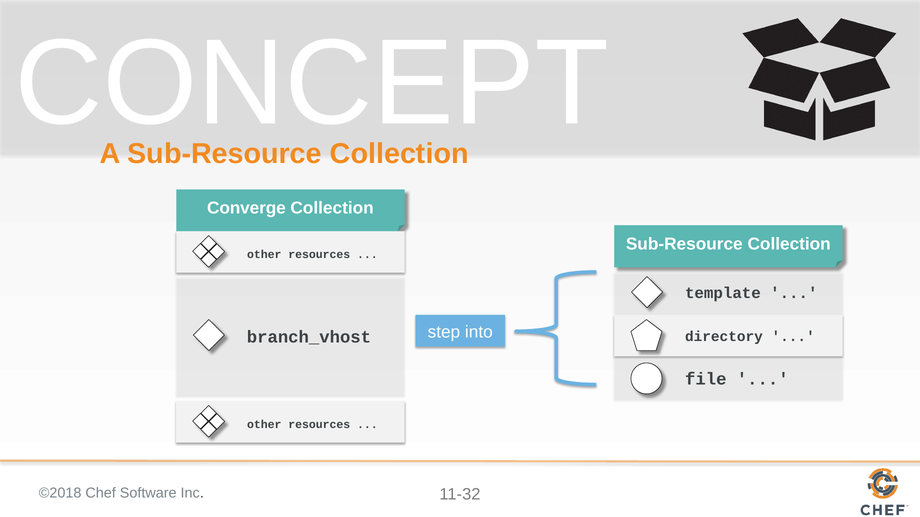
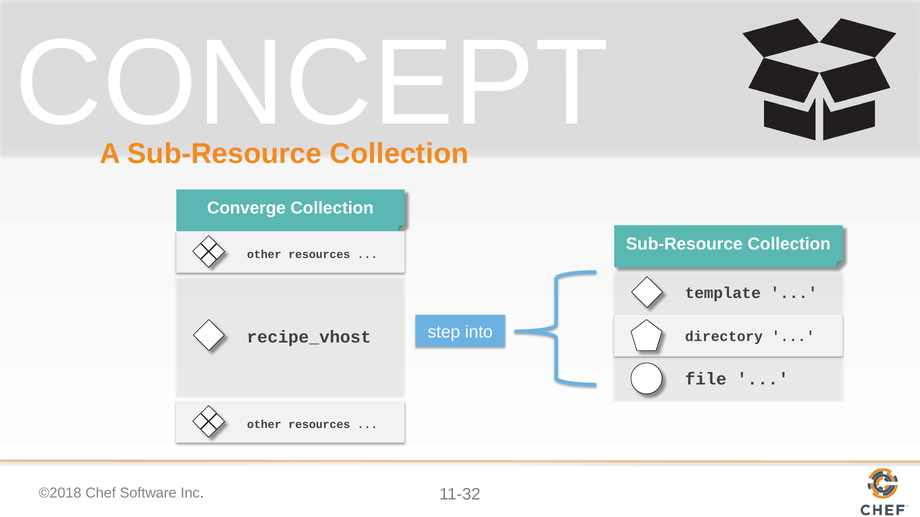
branch_vhost: branch_vhost -> recipe_vhost
